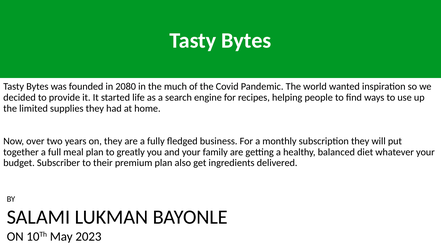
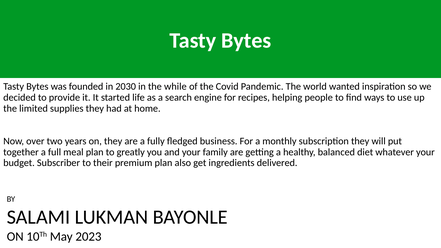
2080: 2080 -> 2030
much: much -> while
